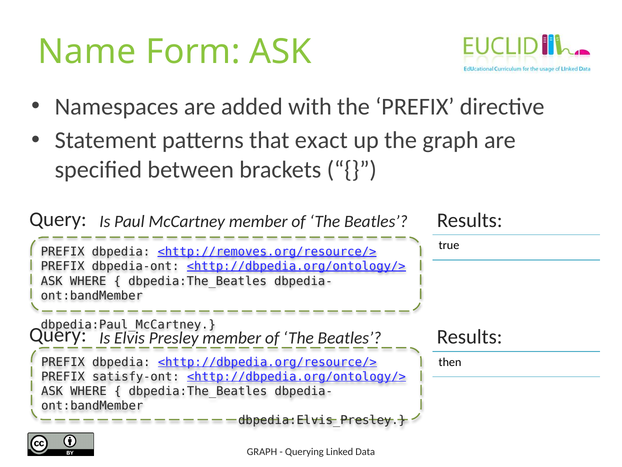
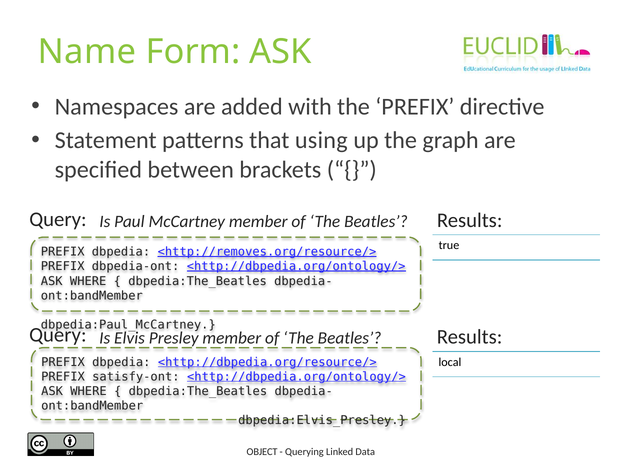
exact: exact -> using
then: then -> local
GRAPH at (262, 451): GRAPH -> OBJECT
